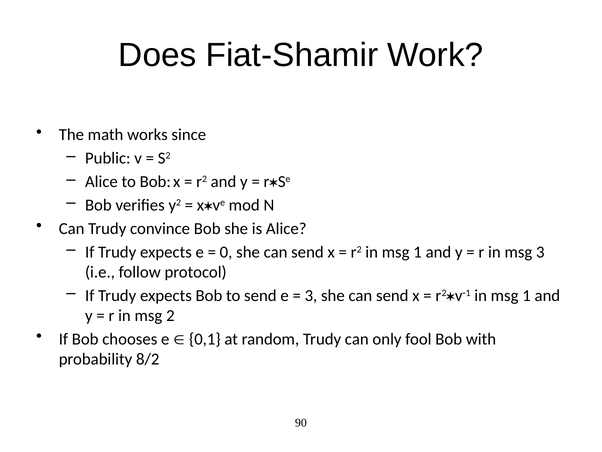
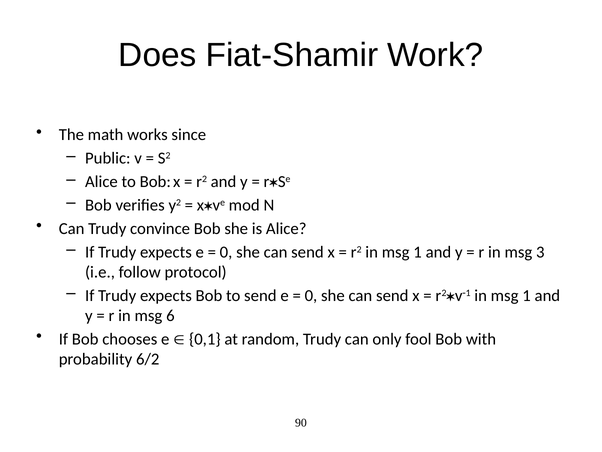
3 at (311, 295): 3 -> 0
2: 2 -> 6
8/2: 8/2 -> 6/2
